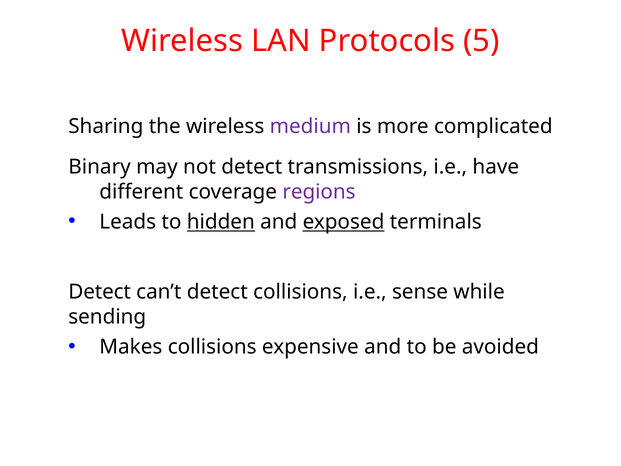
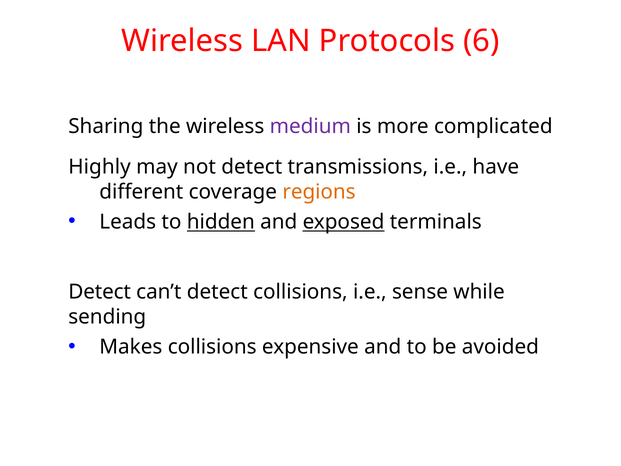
5: 5 -> 6
Binary: Binary -> Highly
regions colour: purple -> orange
